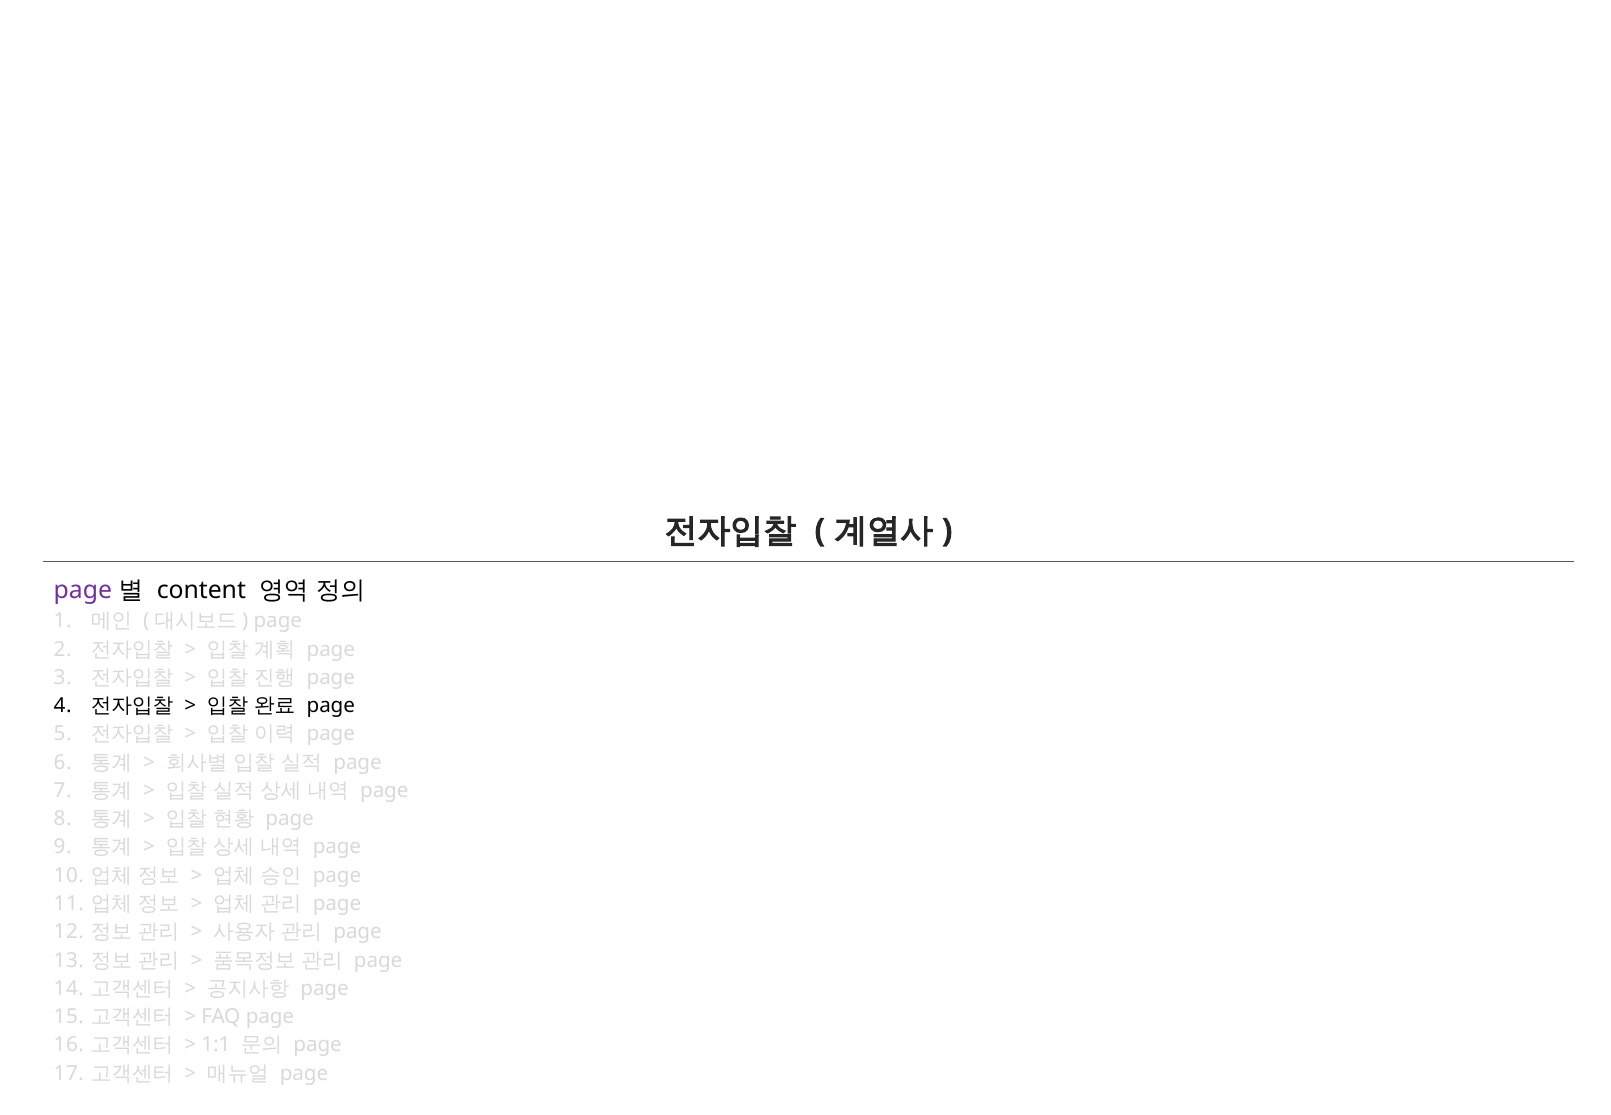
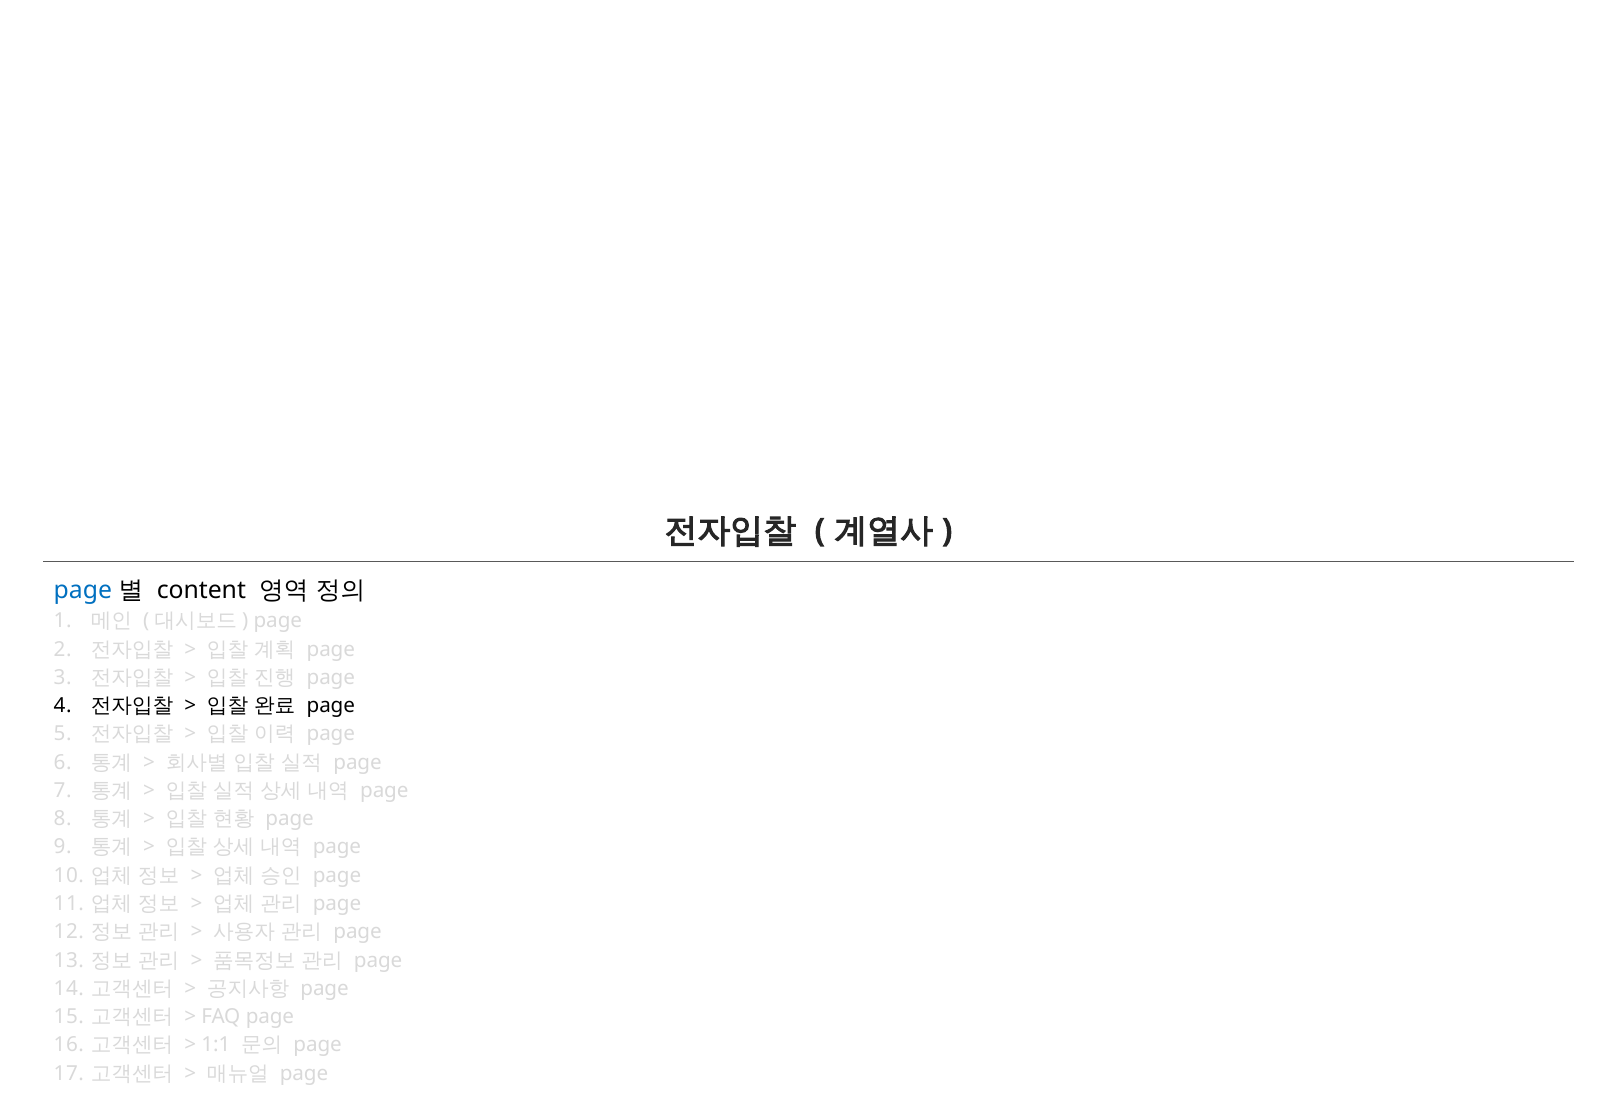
page at (83, 590) colour: purple -> blue
